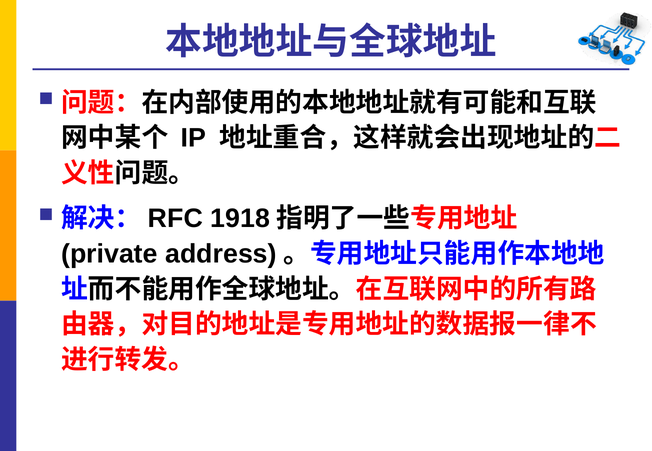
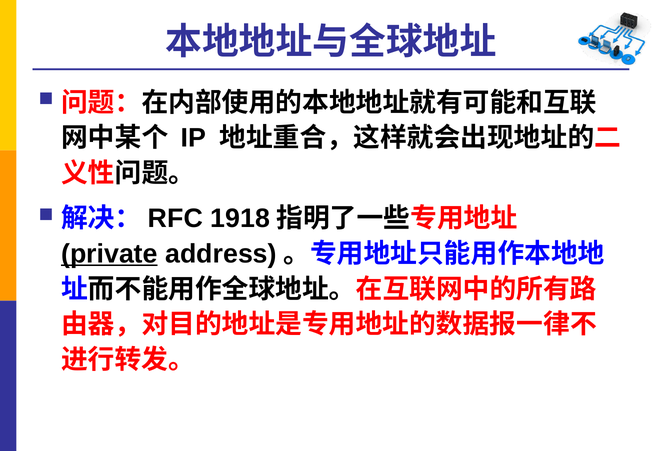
private underline: none -> present
